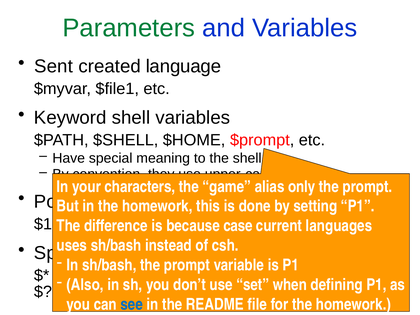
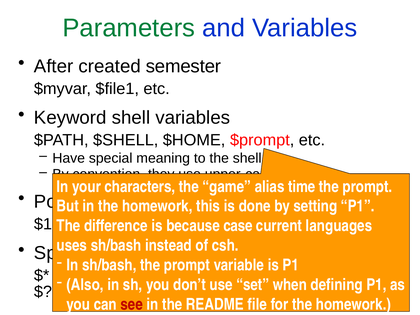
Sent: Sent -> After
language: language -> semester
only: only -> time
see colour: blue -> red
